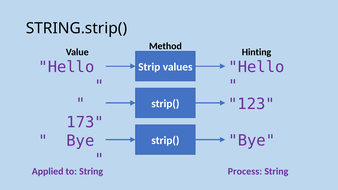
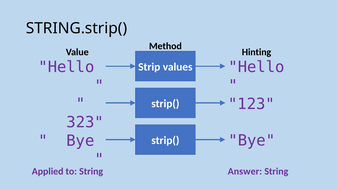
173: 173 -> 323
Process: Process -> Answer
